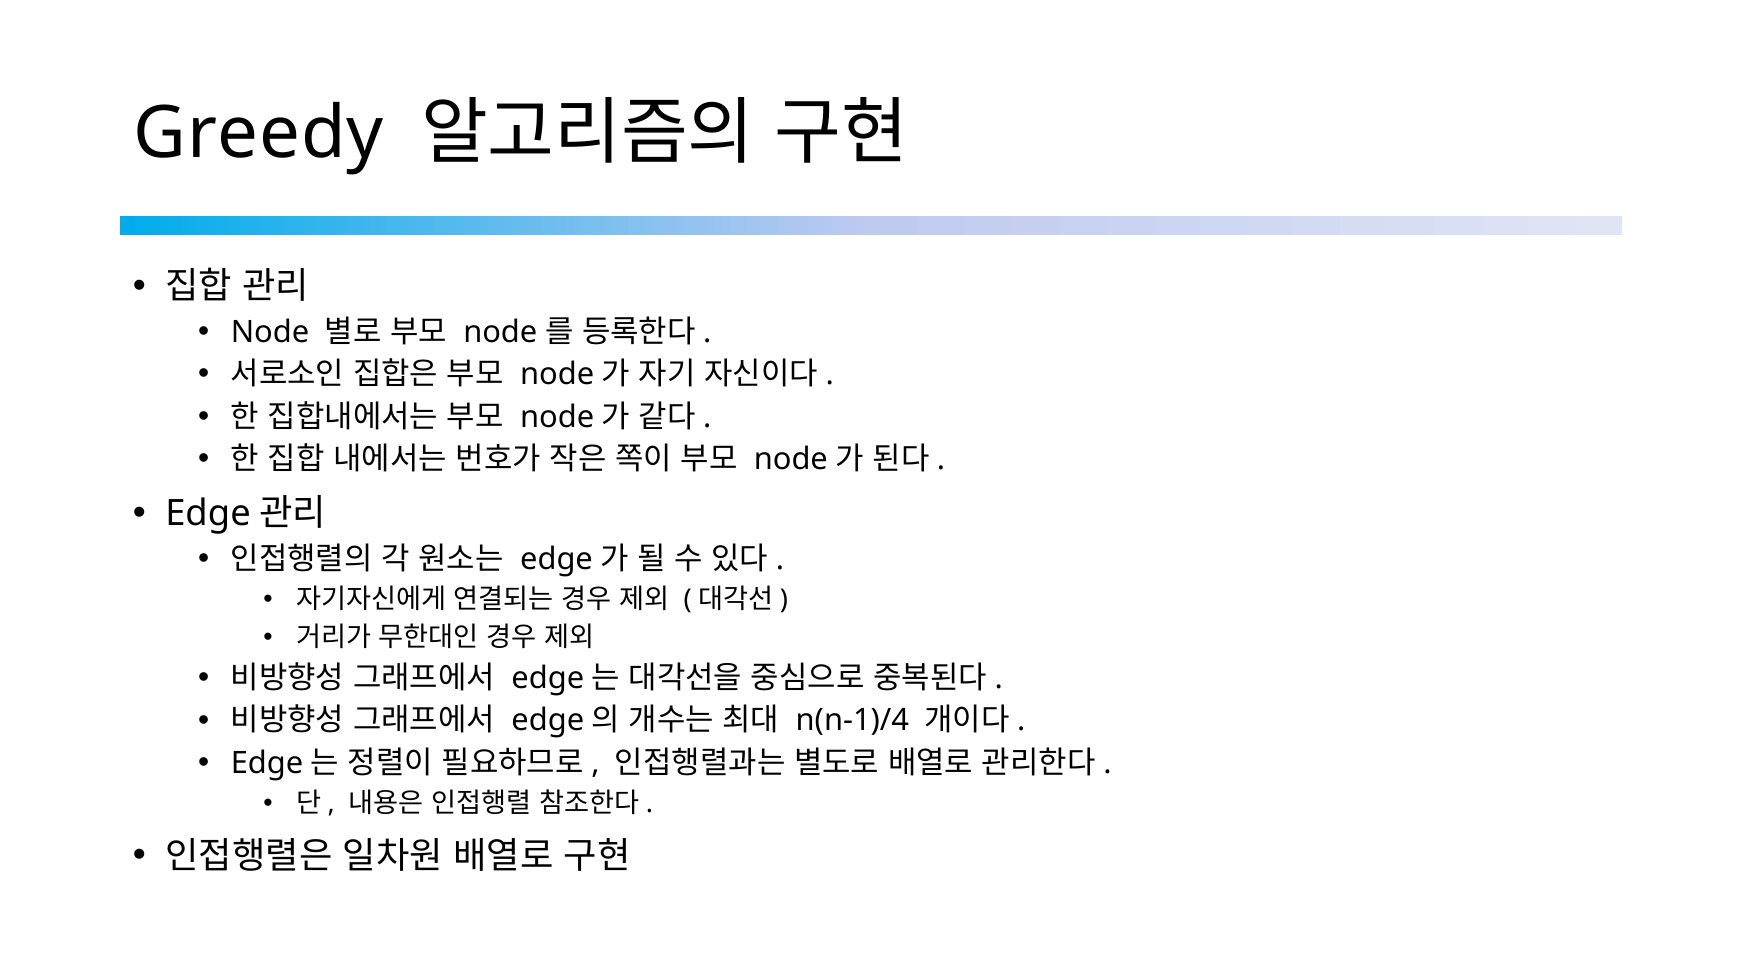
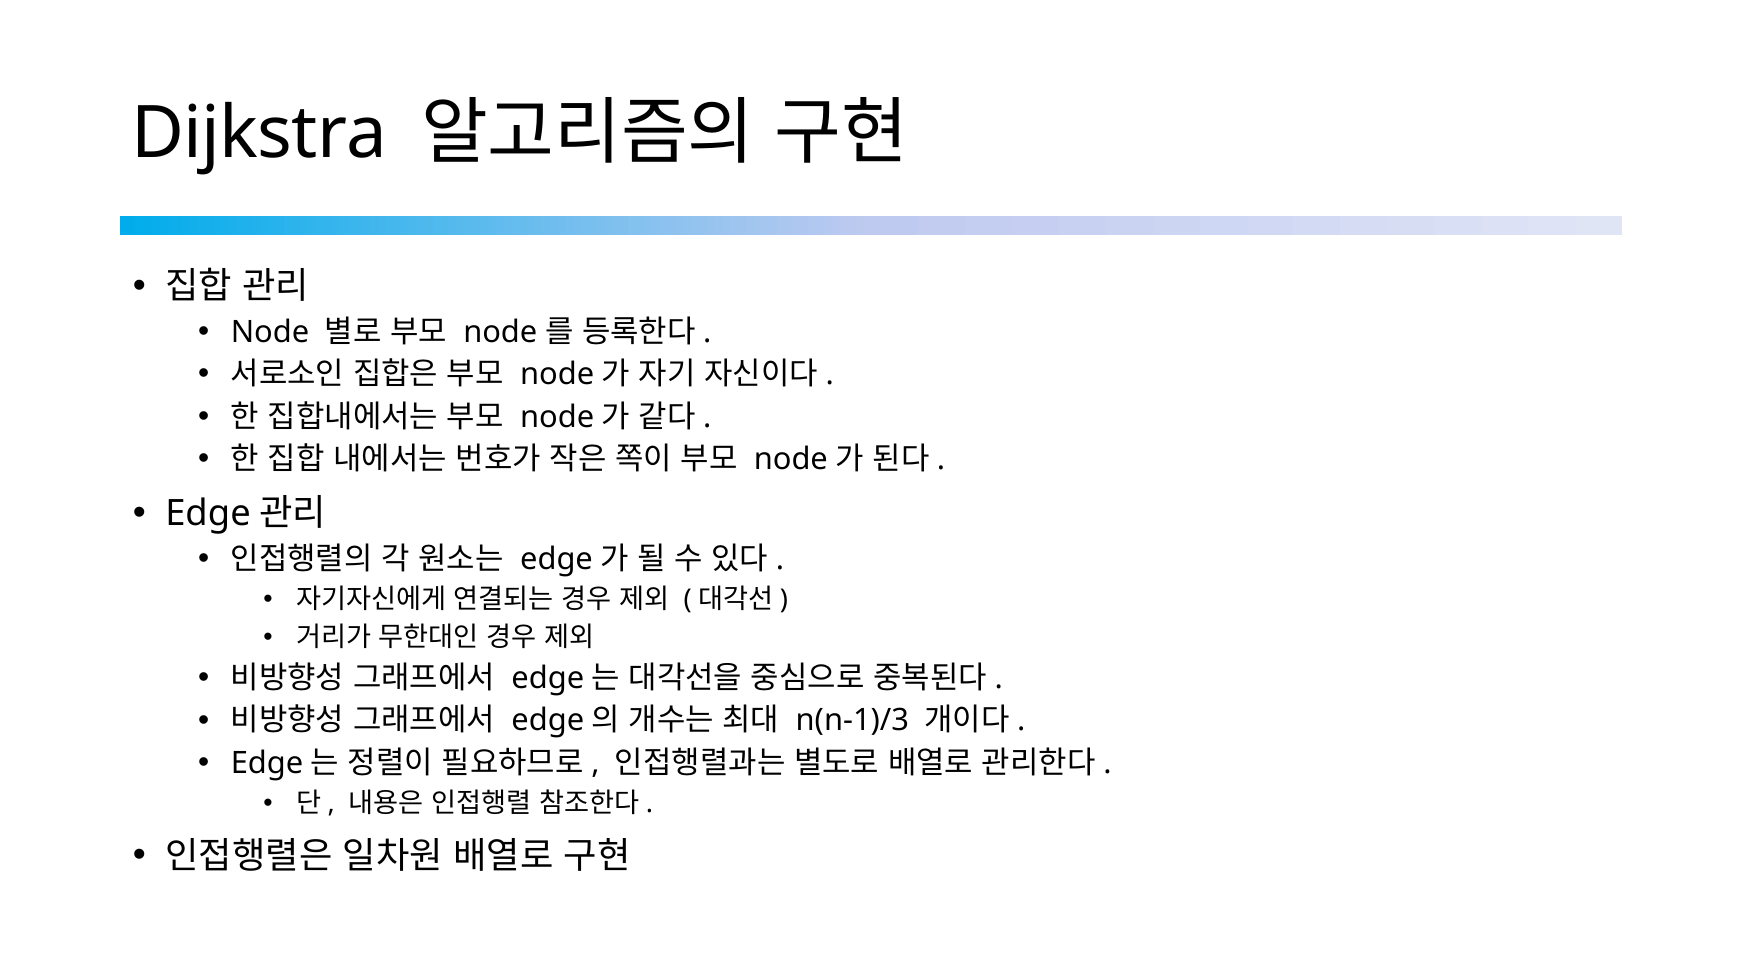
Greedy: Greedy -> Dijkstra
n(n-1)/4: n(n-1)/4 -> n(n-1)/3
